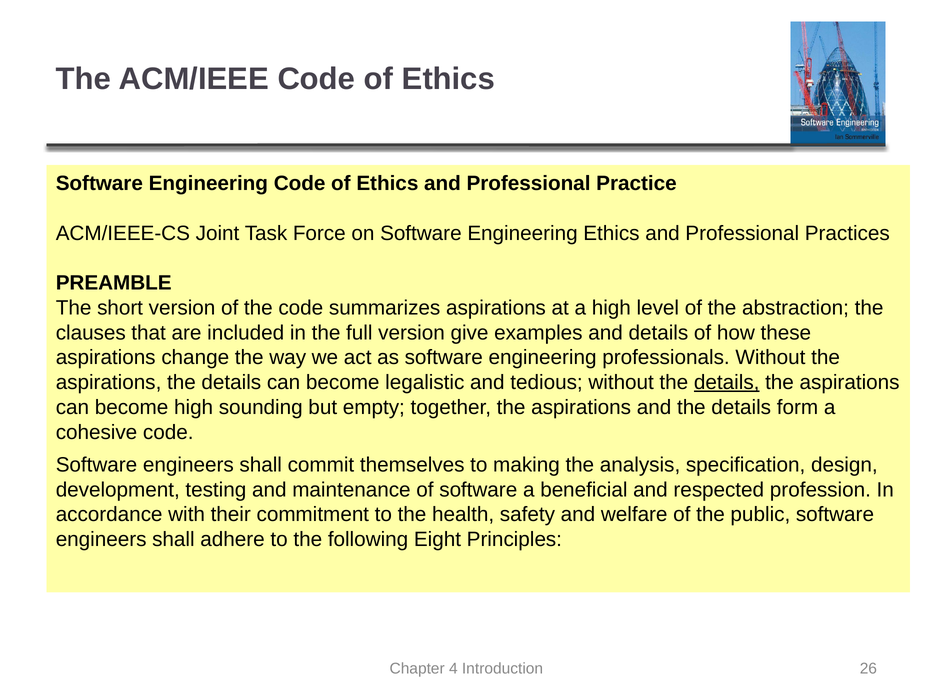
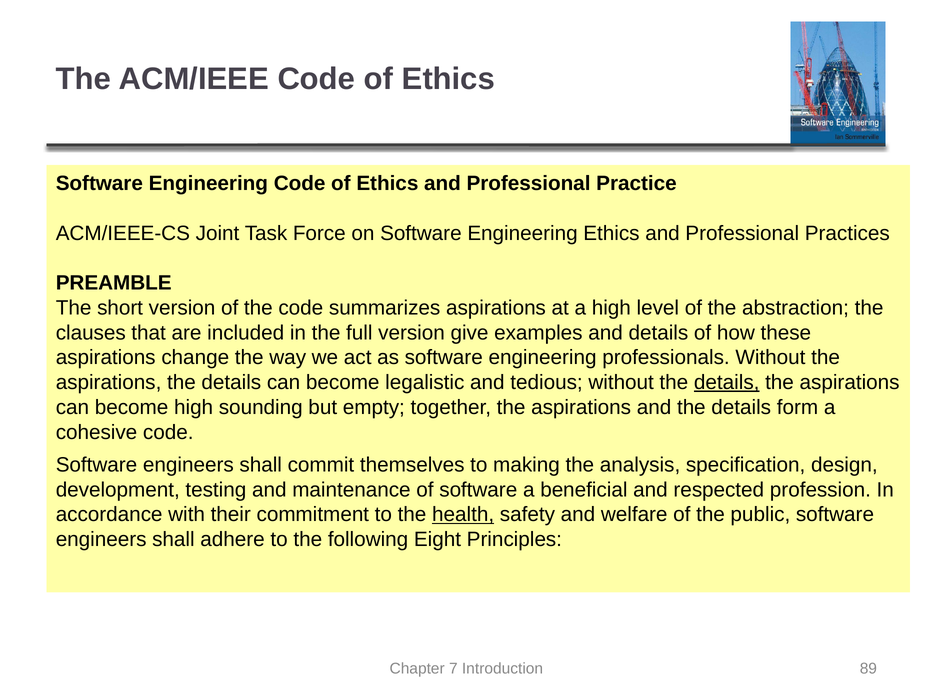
health underline: none -> present
4: 4 -> 7
26: 26 -> 89
